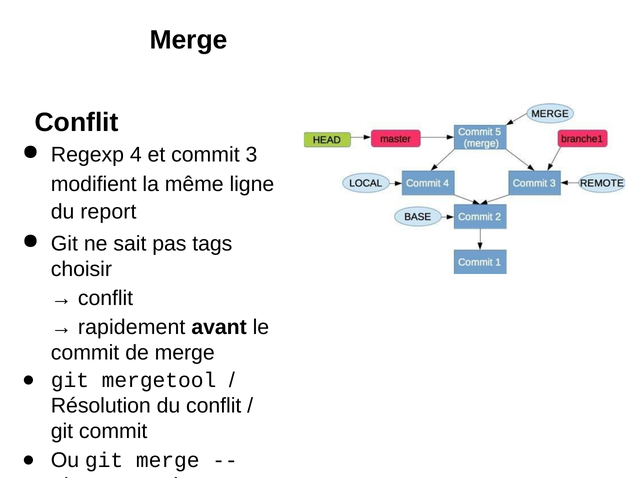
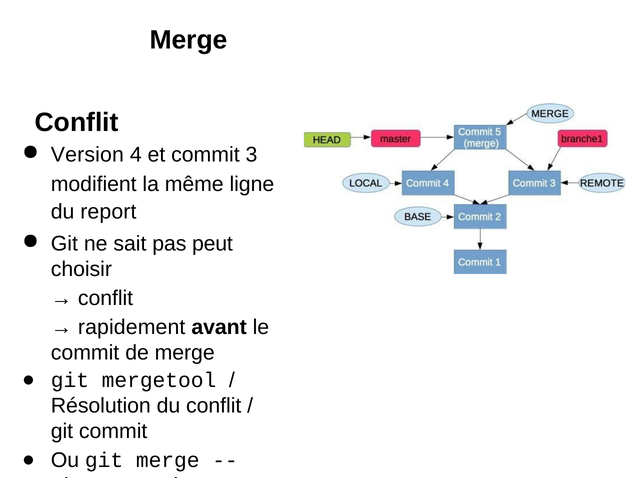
Regexp: Regexp -> Version
tags: tags -> peut
